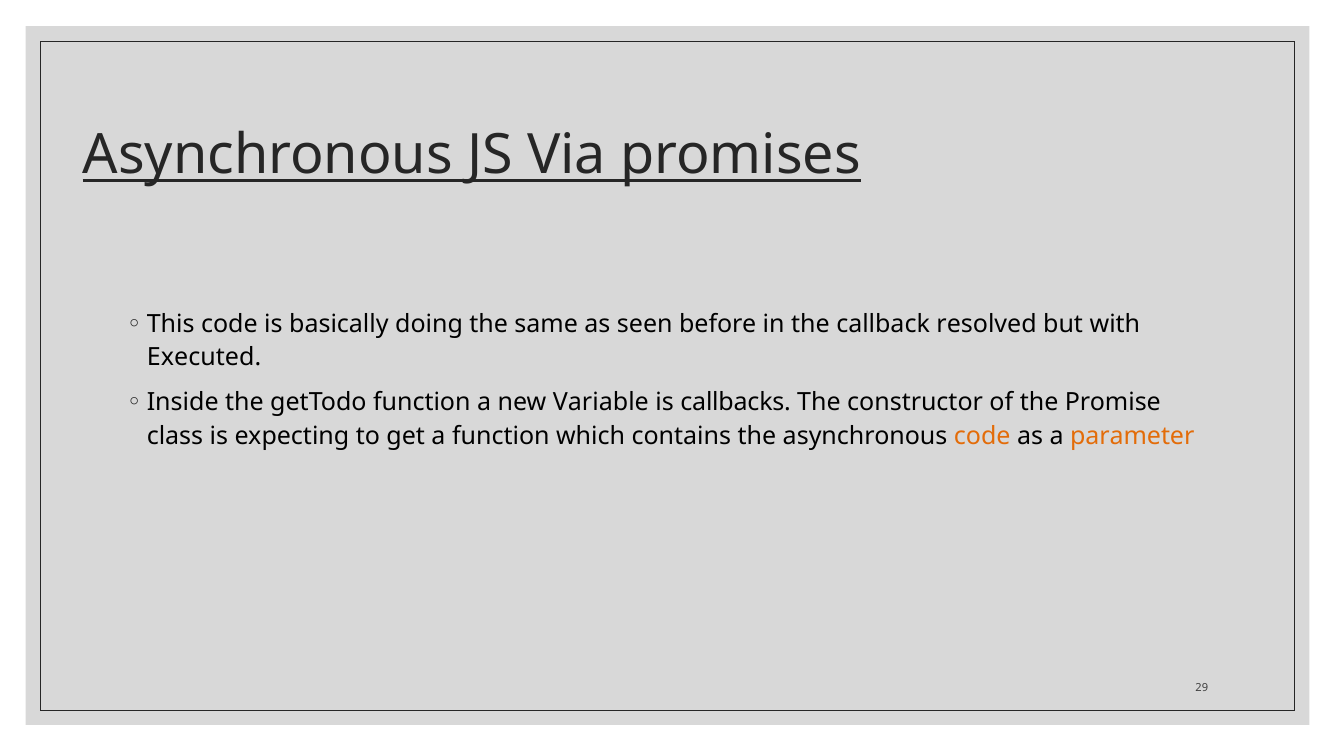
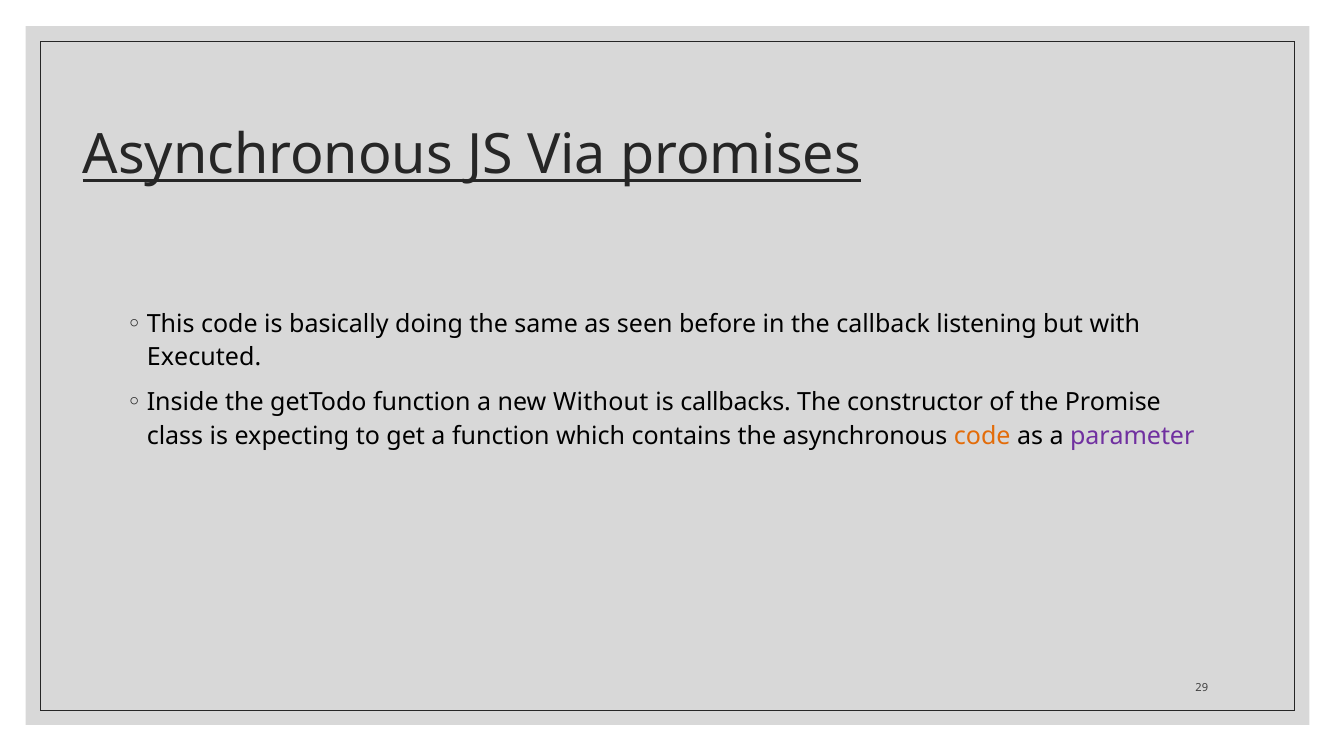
resolved: resolved -> listening
Variable: Variable -> Without
parameter colour: orange -> purple
